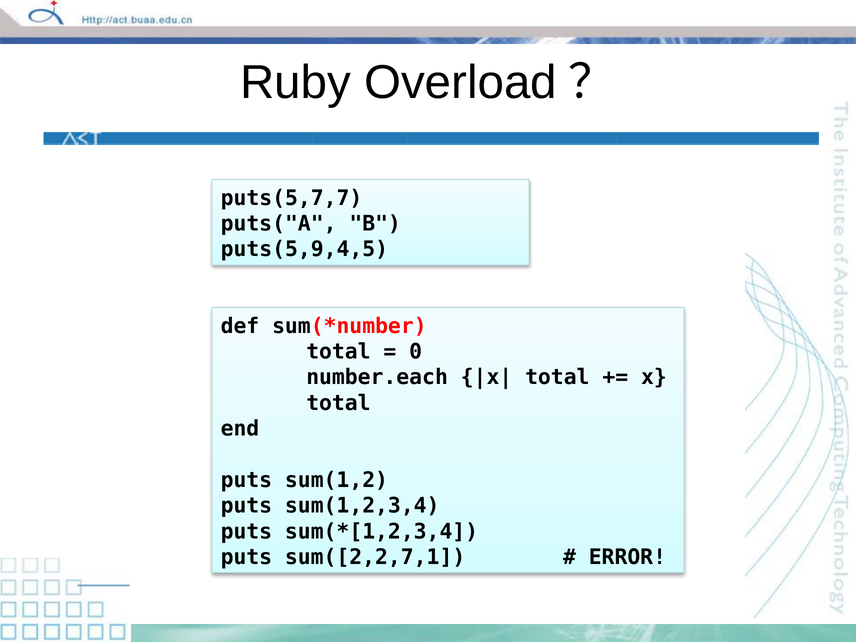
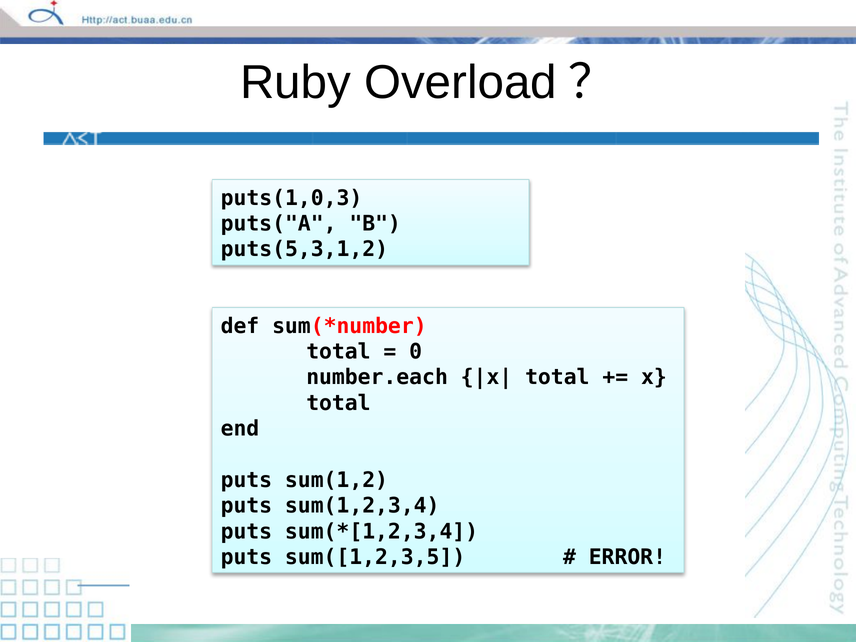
puts(5,7,7: puts(5,7,7 -> puts(1,0,3
puts(5,9,4,5: puts(5,9,4,5 -> puts(5,3,1,2
sum([2,2,7,1: sum([2,2,7,1 -> sum([1,2,3,5
